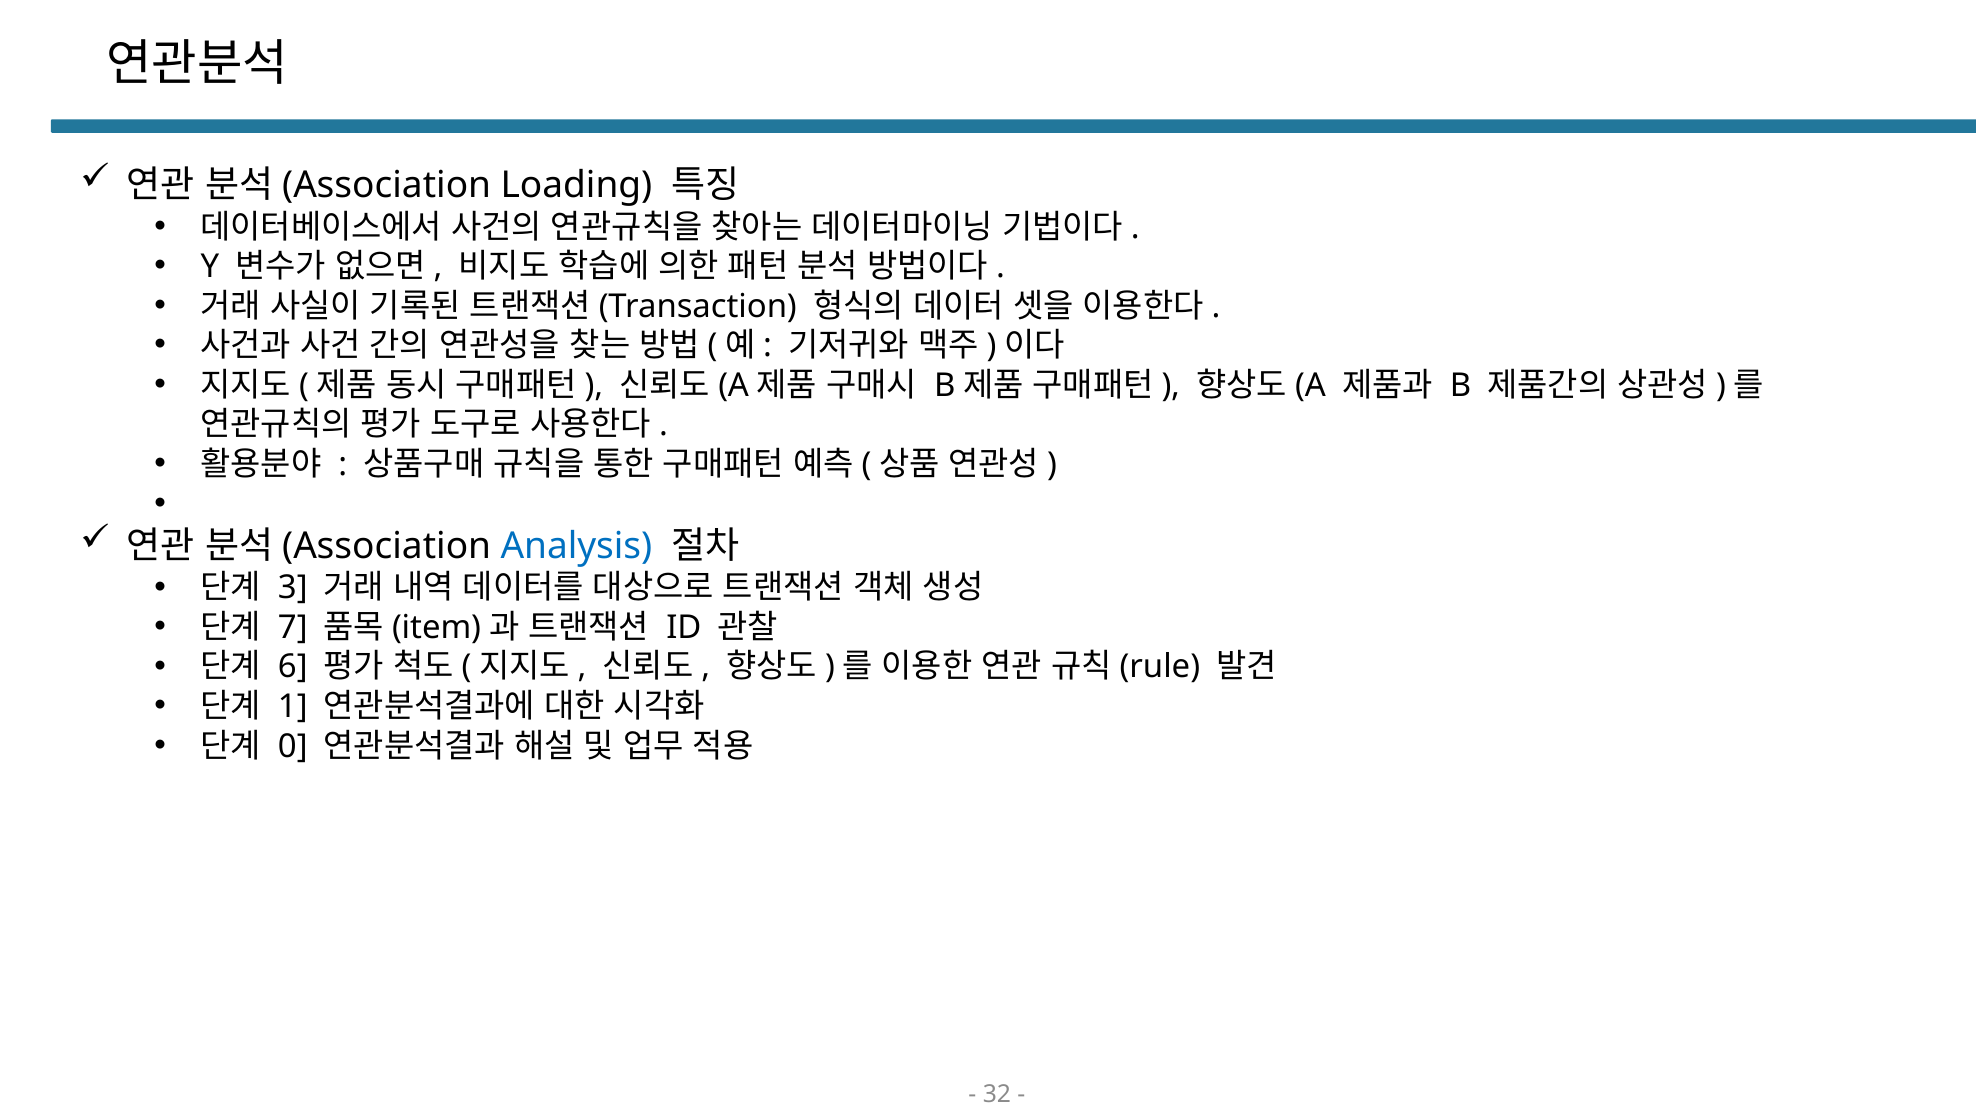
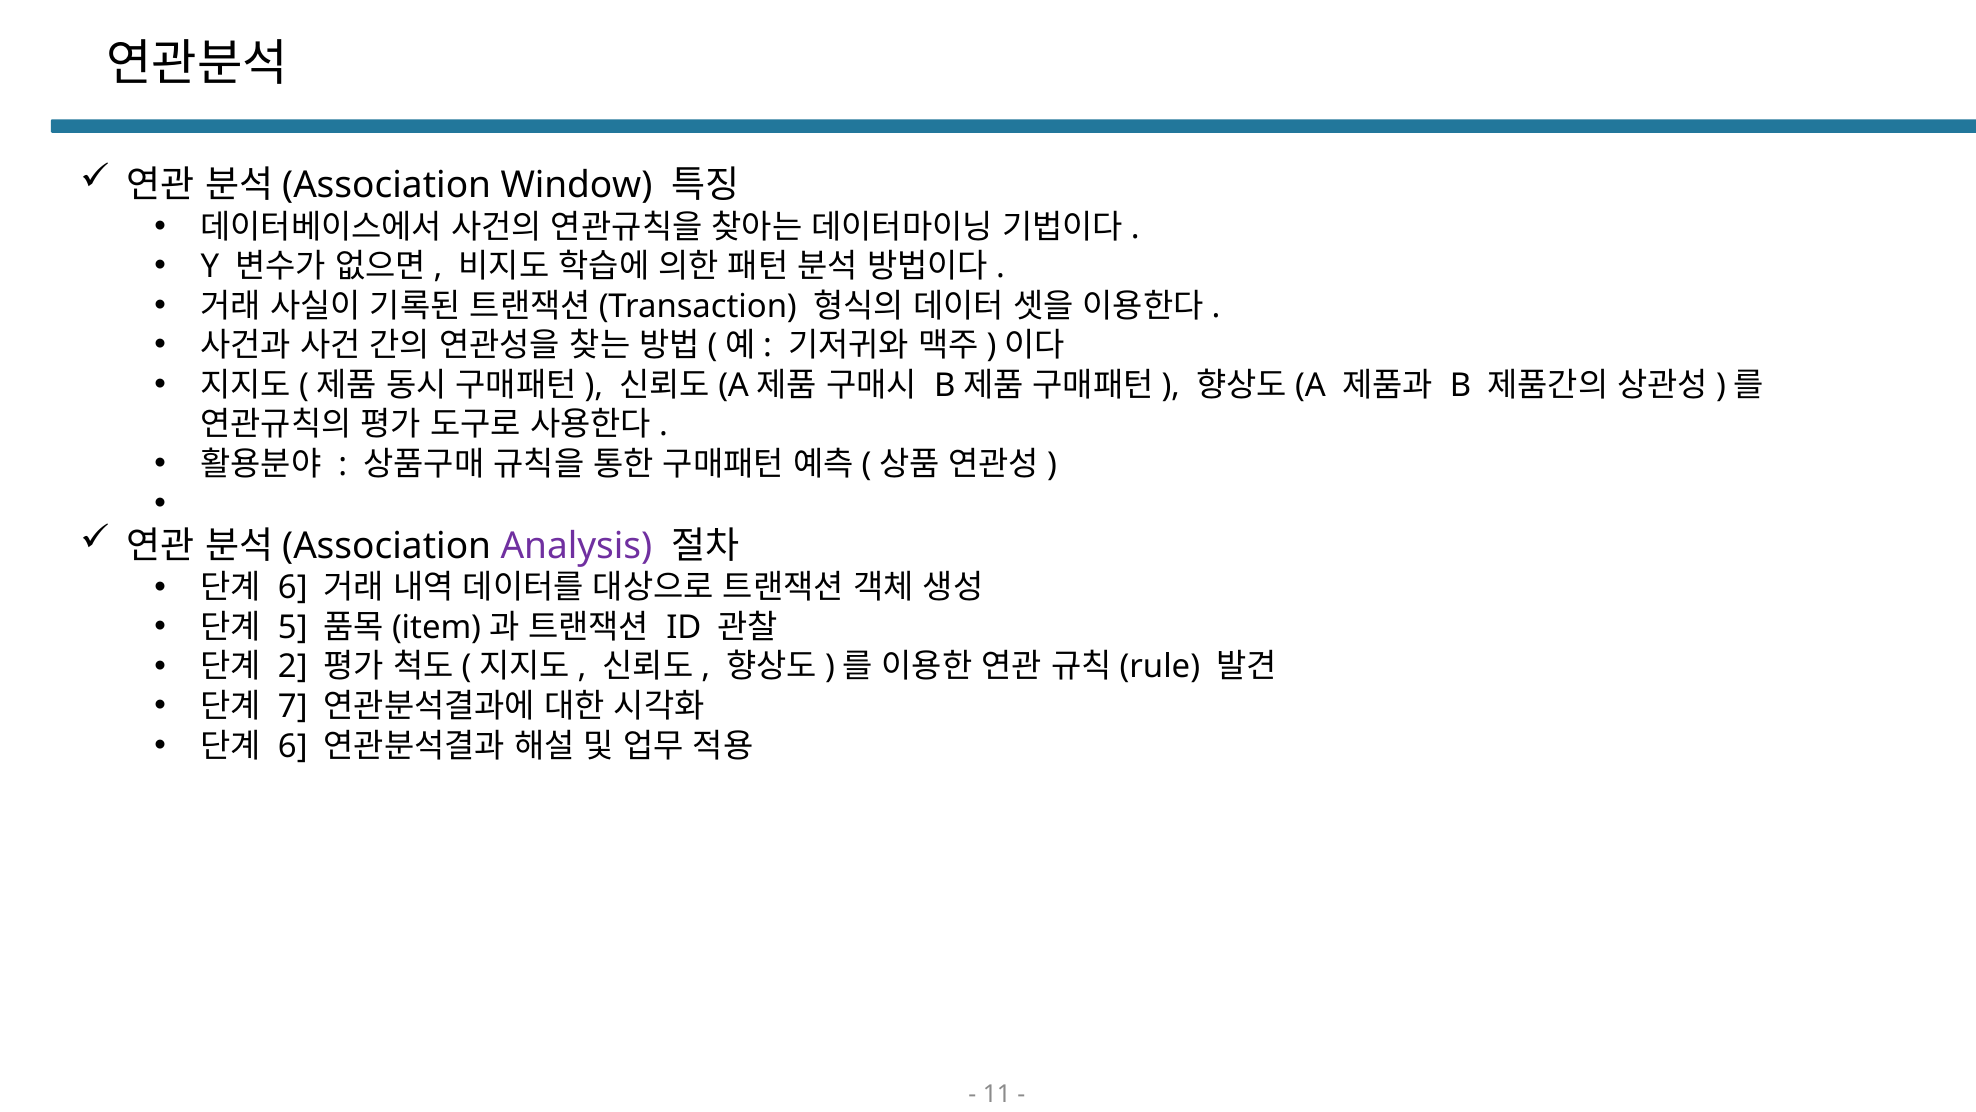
Loading: Loading -> Window
Analysis colour: blue -> purple
3 at (293, 588): 3 -> 6
7: 7 -> 5
6: 6 -> 2
1: 1 -> 7
0 at (293, 746): 0 -> 6
32: 32 -> 11
